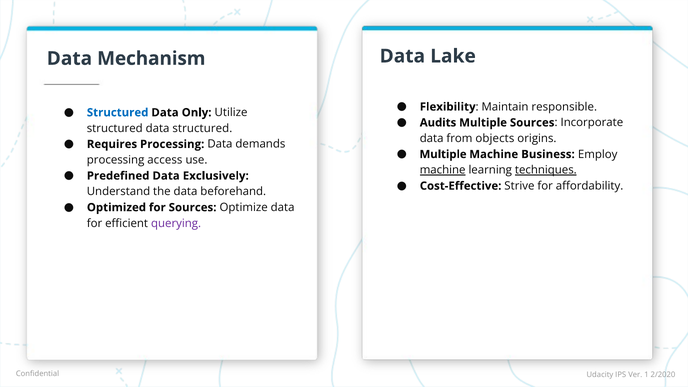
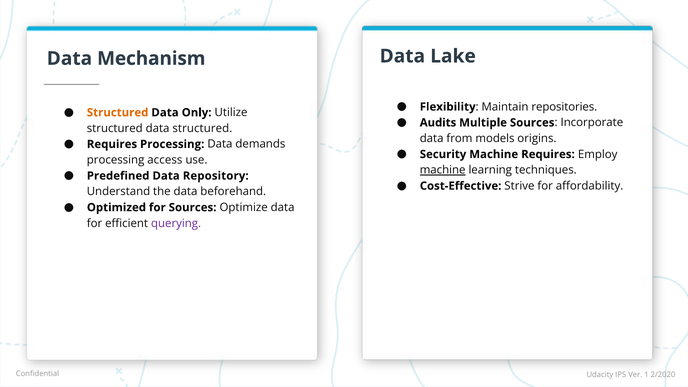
responsible: responsible -> repositories
Structured at (118, 113) colour: blue -> orange
objects: objects -> models
Multiple at (443, 154): Multiple -> Security
Machine Business: Business -> Requires
techniques underline: present -> none
Exclusively: Exclusively -> Repository
